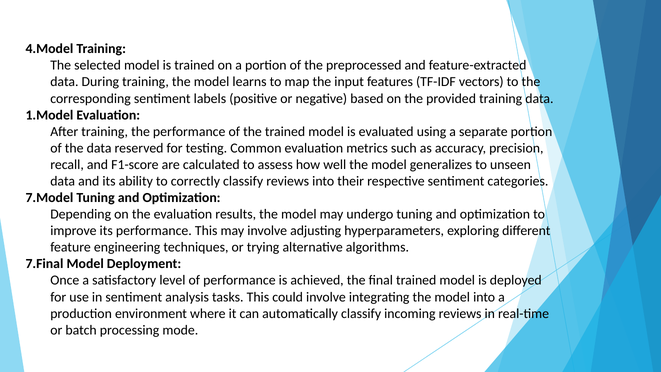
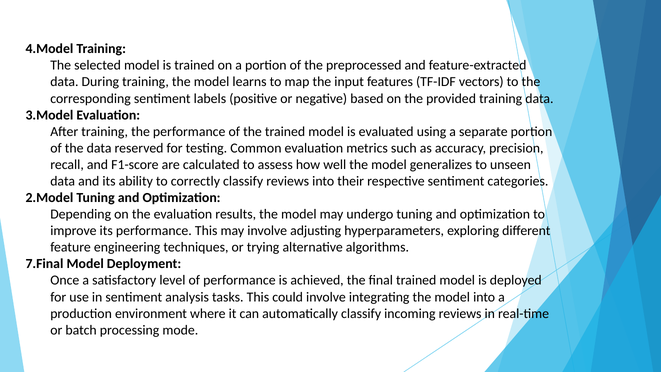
1.Model: 1.Model -> 3.Model
7.Model: 7.Model -> 2.Model
